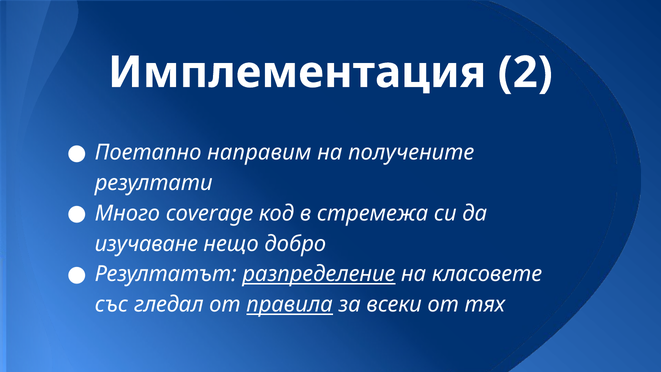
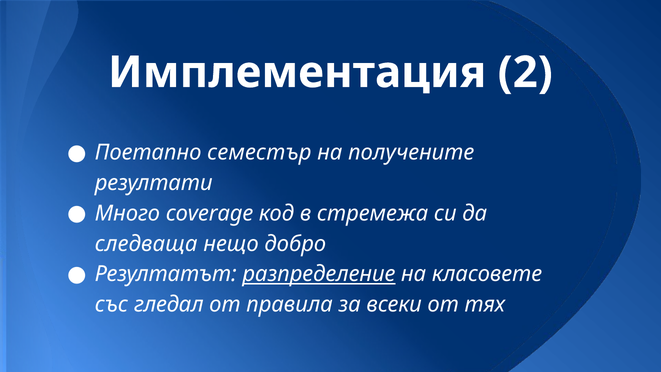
направим: направим -> семестър
изучаване: изучаване -> следваща
правила underline: present -> none
